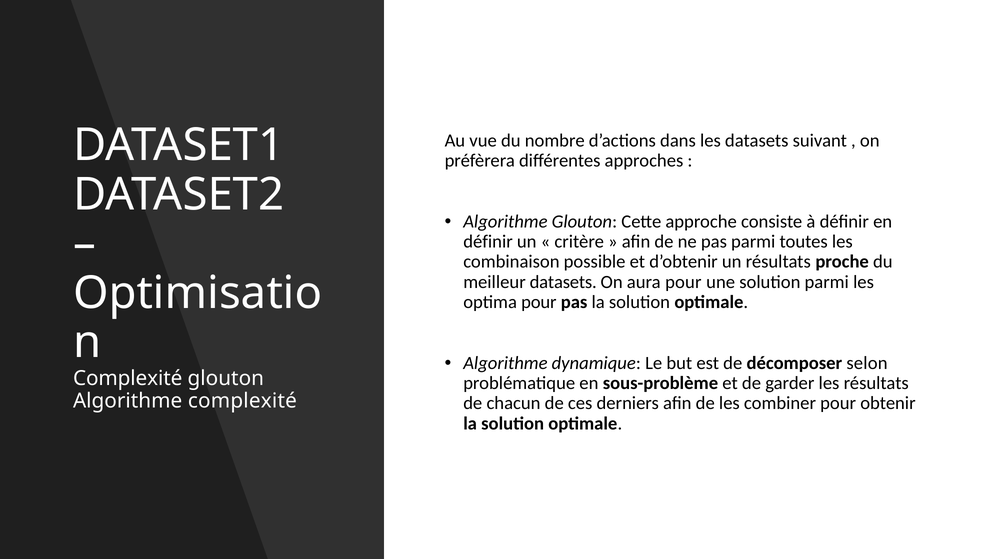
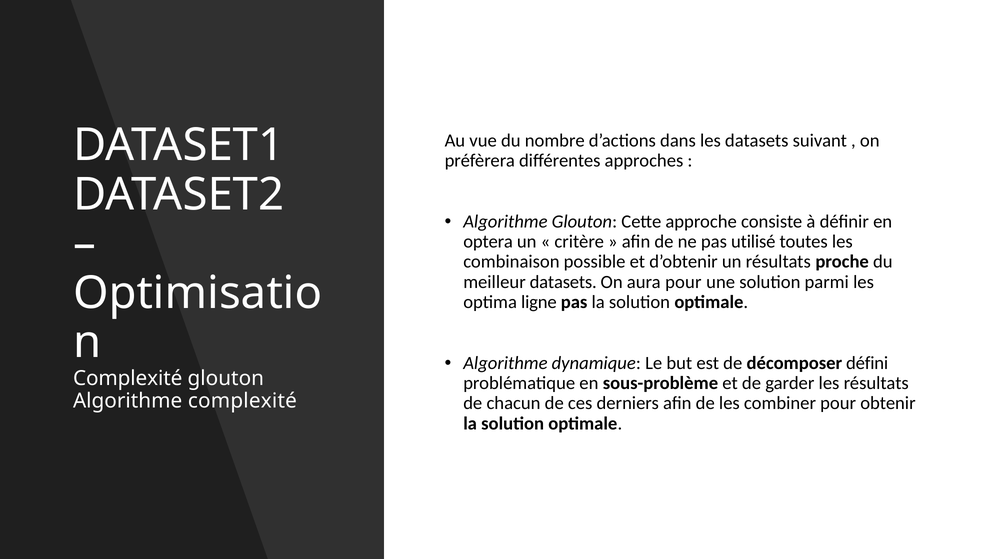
définir at (488, 242): définir -> optera
pas parmi: parmi -> utilisé
optima pour: pour -> ligne
selon: selon -> défini
